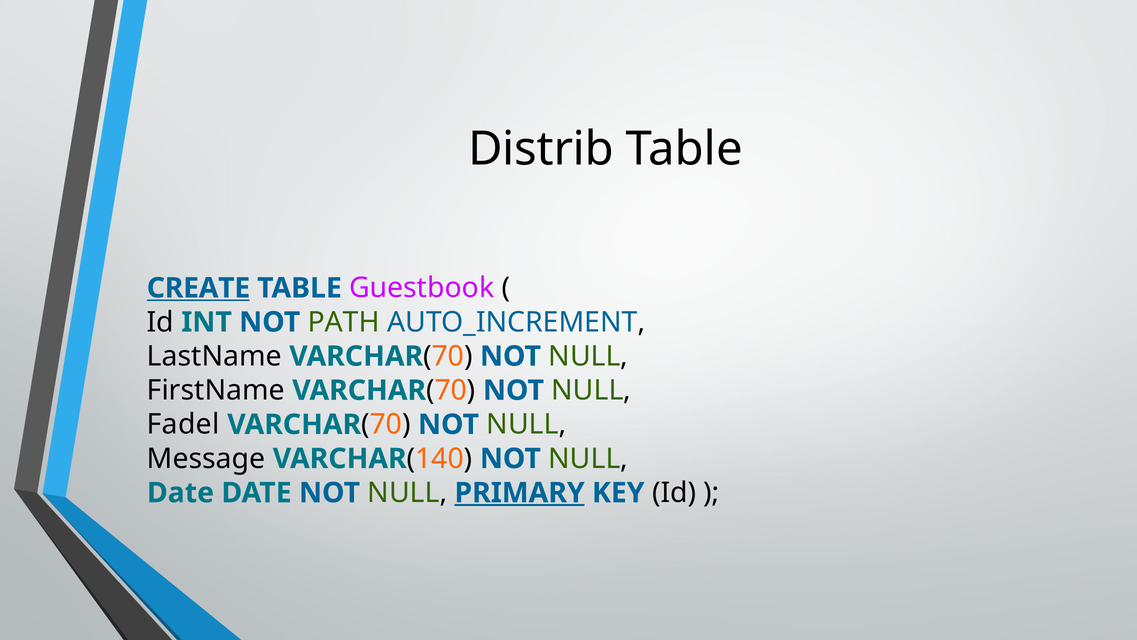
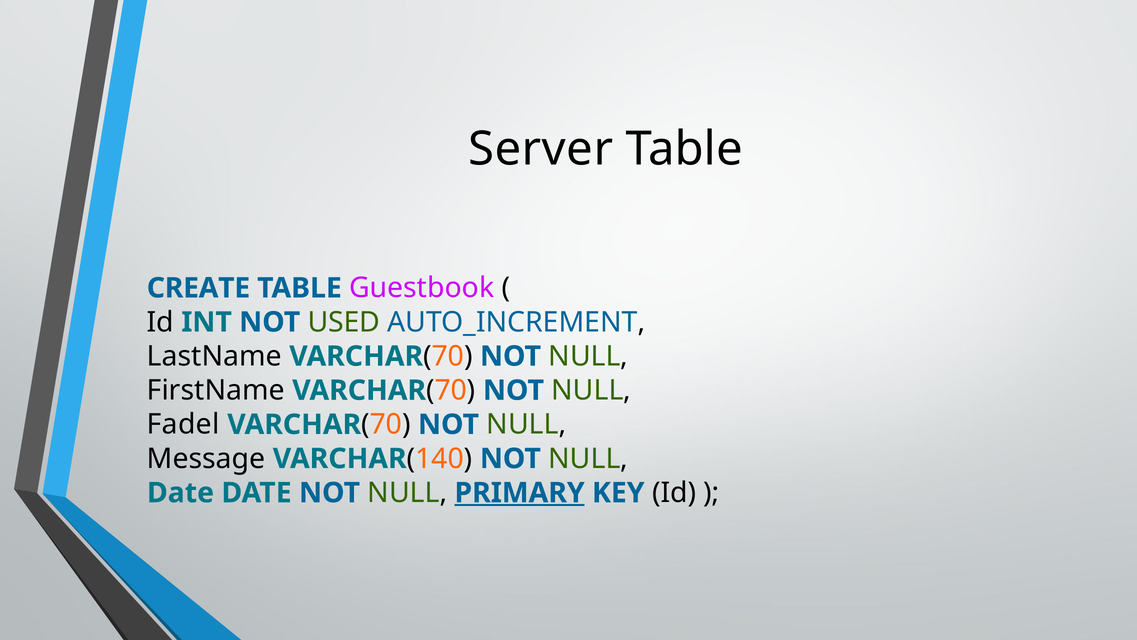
Distrib: Distrib -> Server
CREATE underline: present -> none
PATH: PATH -> USED
